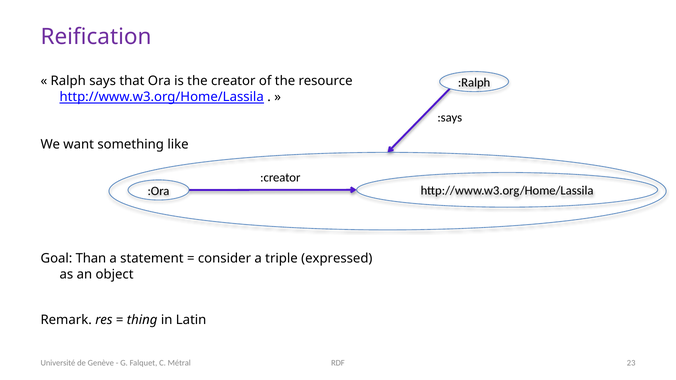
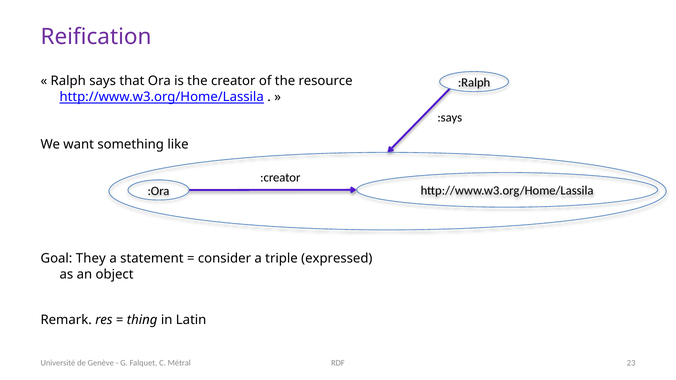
Than: Than -> They
